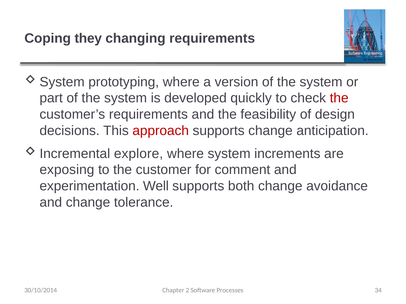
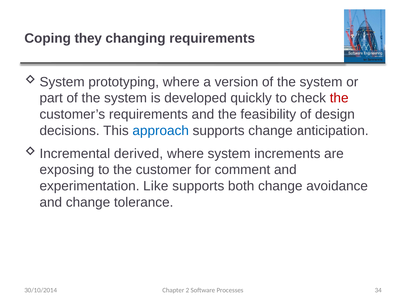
approach colour: red -> blue
explore: explore -> derived
Well: Well -> Like
